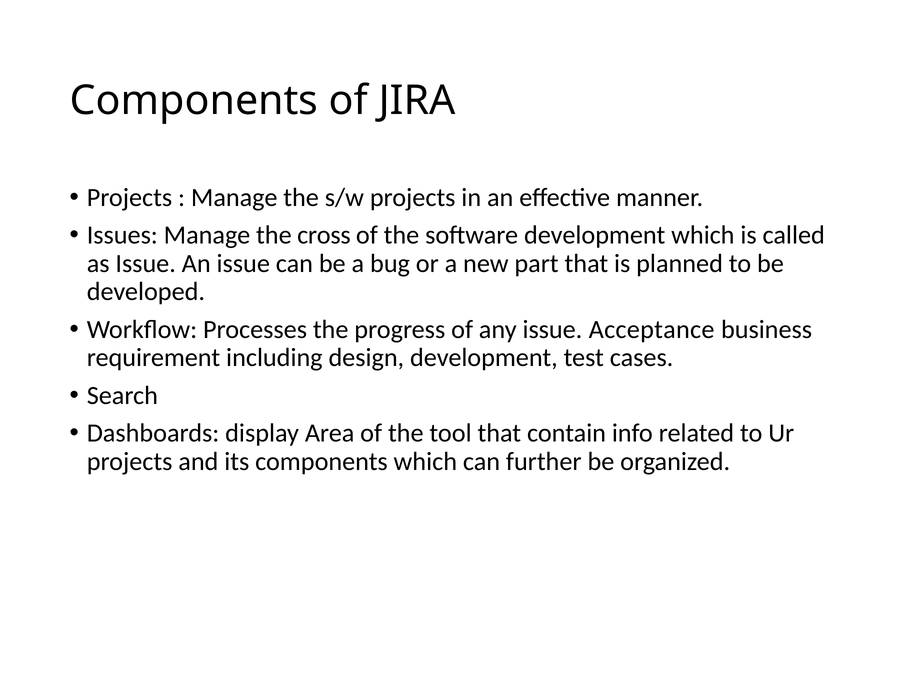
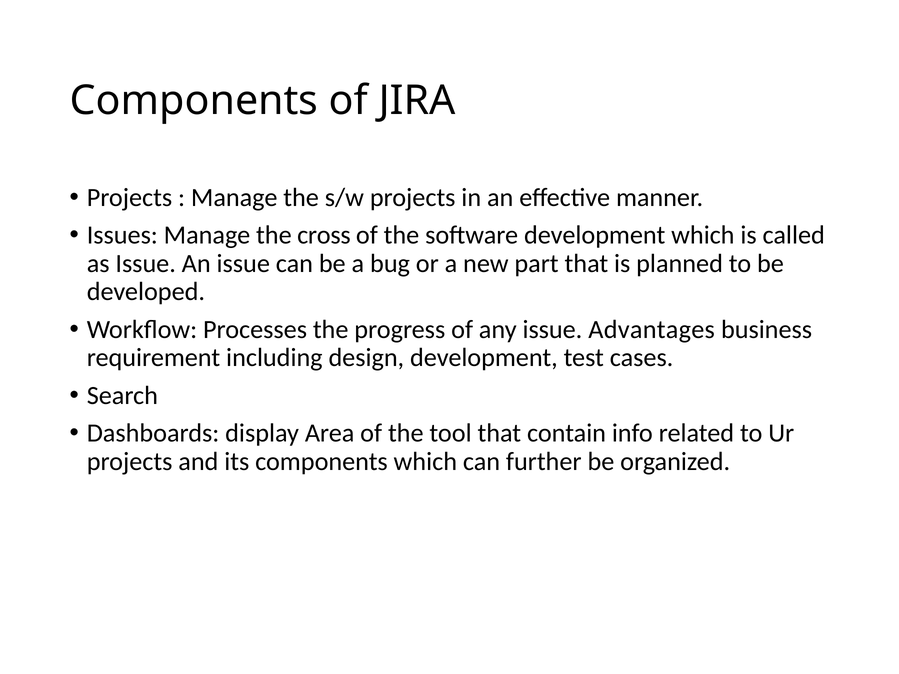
Acceptance: Acceptance -> Advantages
